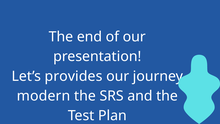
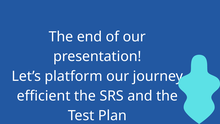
provides: provides -> platform
modern: modern -> efficient
